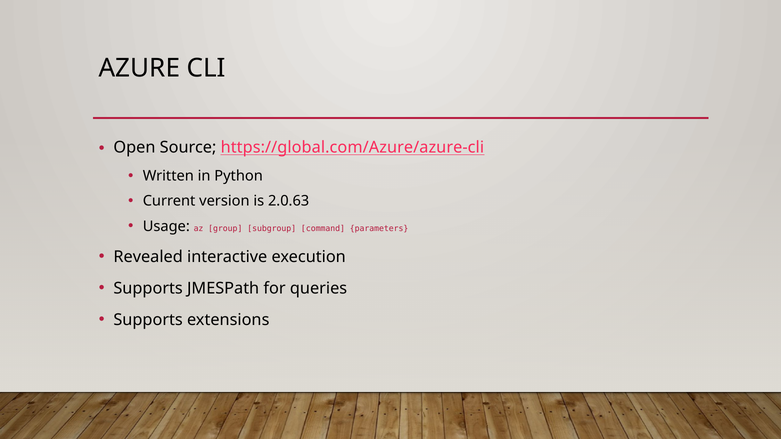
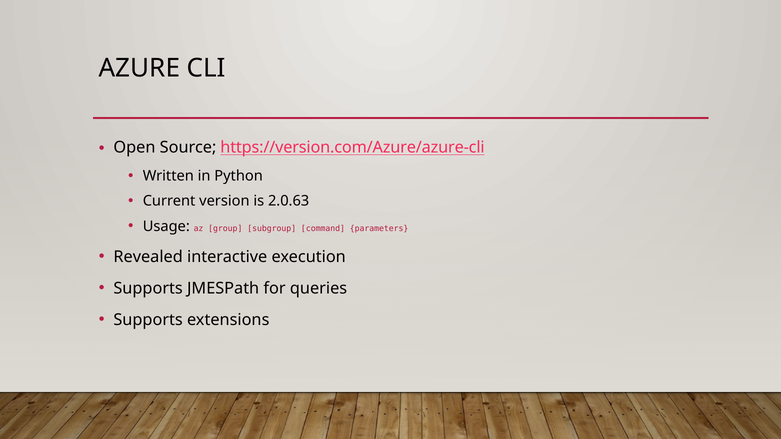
https://global.com/Azure/azure-cli: https://global.com/Azure/azure-cli -> https://version.com/Azure/azure-cli
